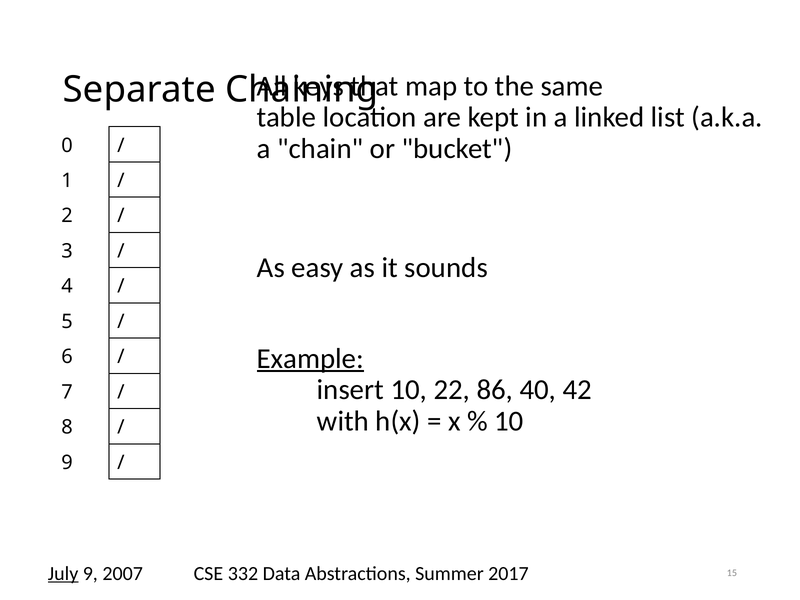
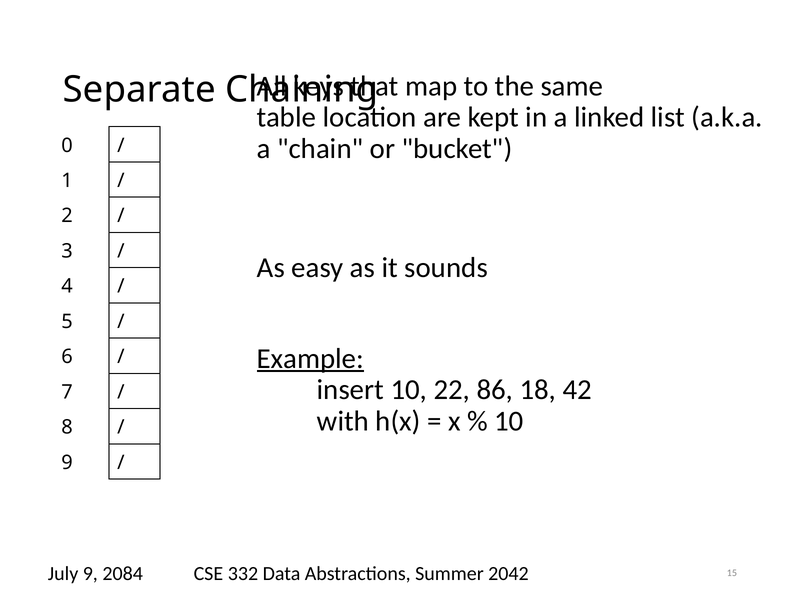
40: 40 -> 18
July underline: present -> none
2007: 2007 -> 2084
2017: 2017 -> 2042
